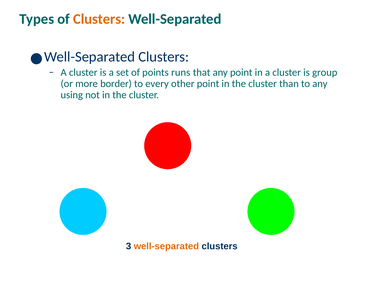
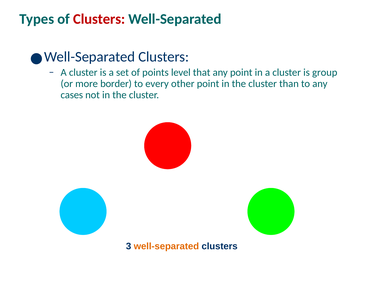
Clusters at (99, 19) colour: orange -> red
runs: runs -> level
using: using -> cases
